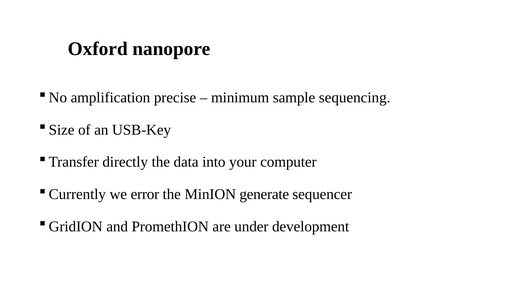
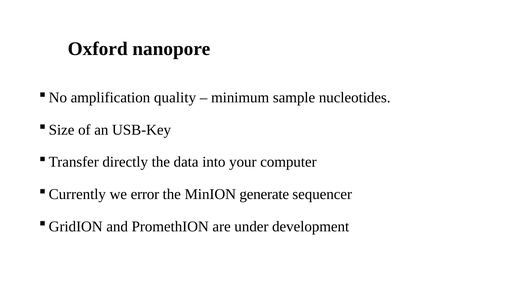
precise: precise -> quality
sequencing: sequencing -> nucleotides
